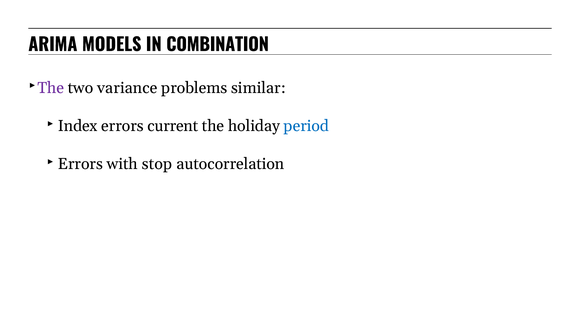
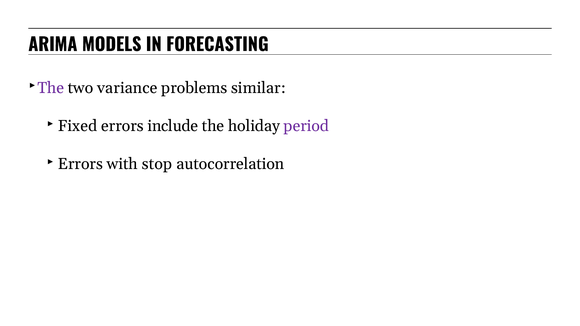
COMBINATION: COMBINATION -> FORECASTING
Index: Index -> Fixed
current: current -> include
period colour: blue -> purple
